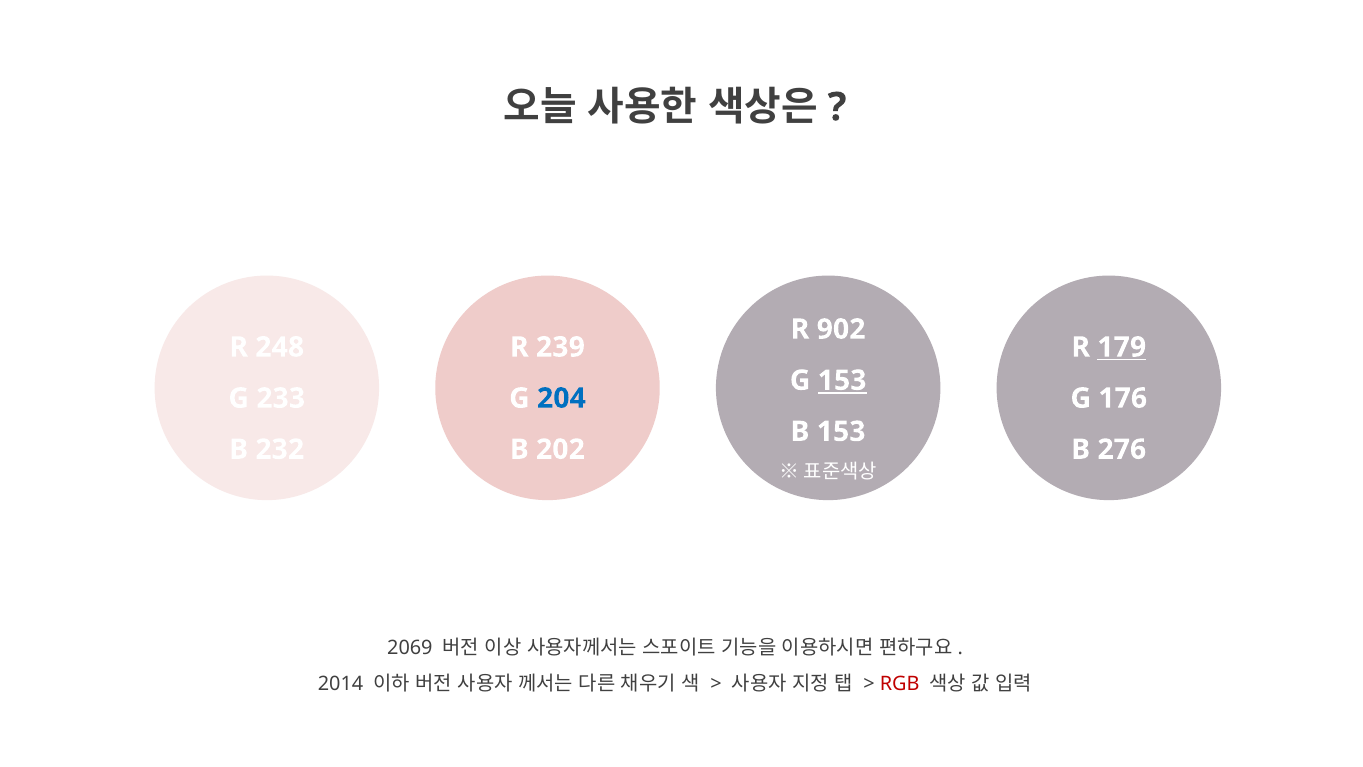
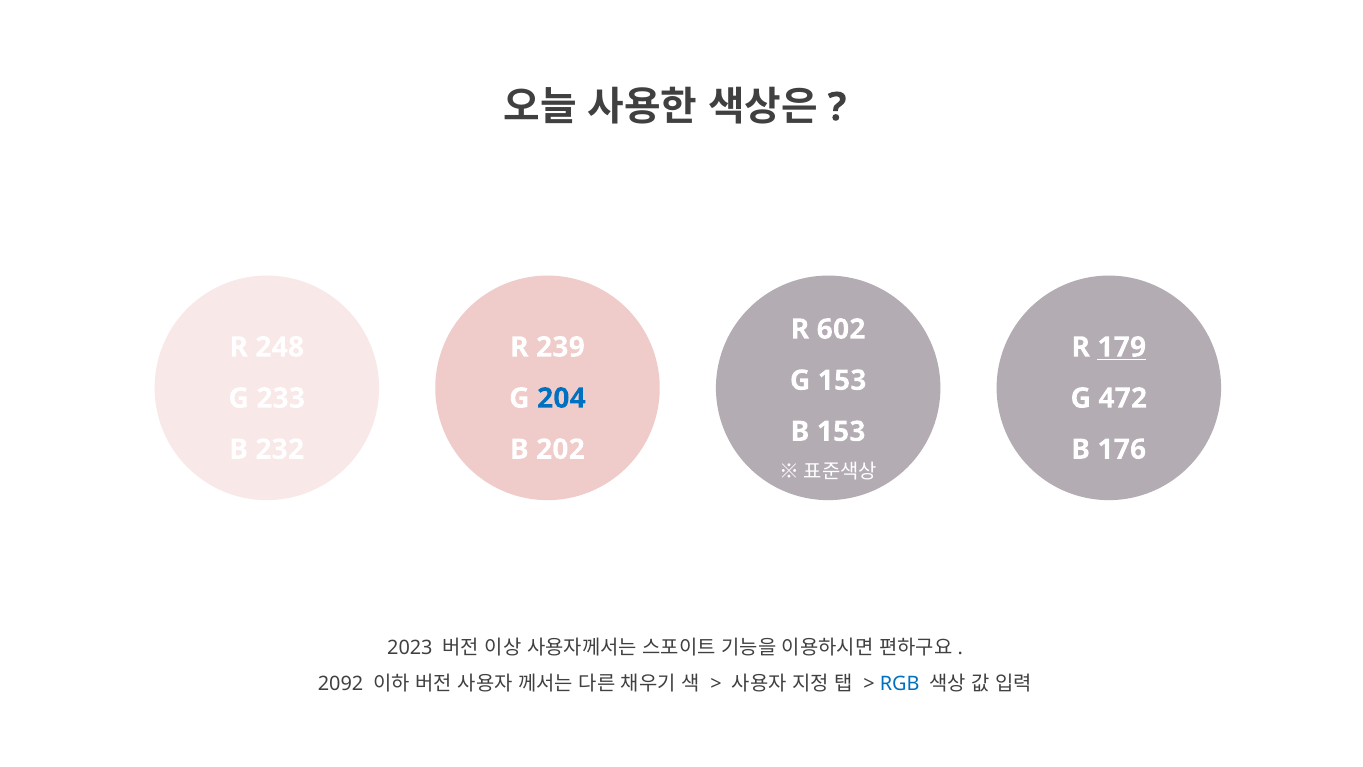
902: 902 -> 602
153 at (842, 380) underline: present -> none
176: 176 -> 472
276: 276 -> 176
2069: 2069 -> 2023
2014: 2014 -> 2092
RGB colour: red -> blue
